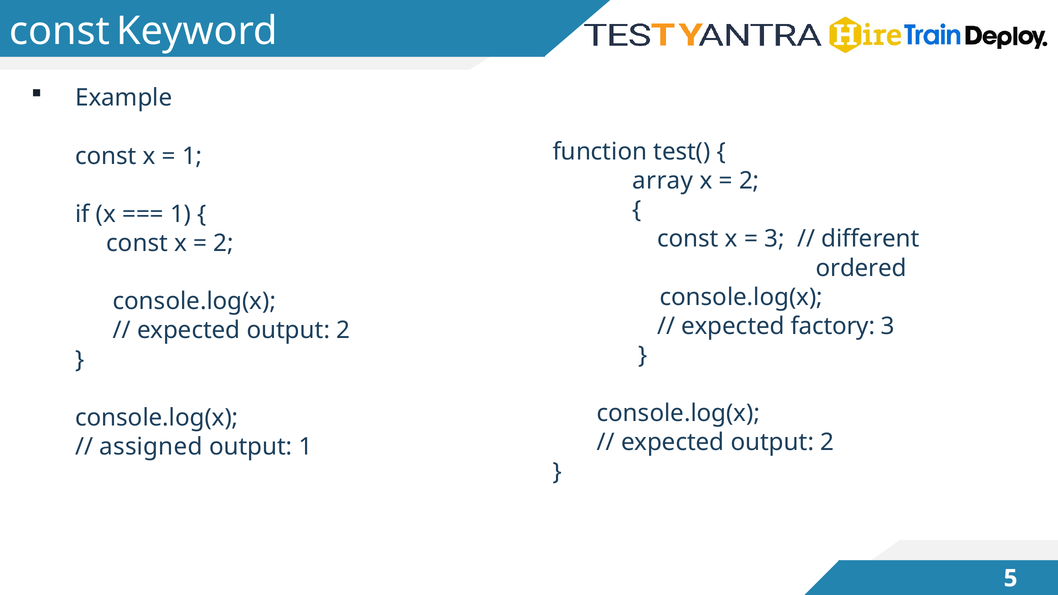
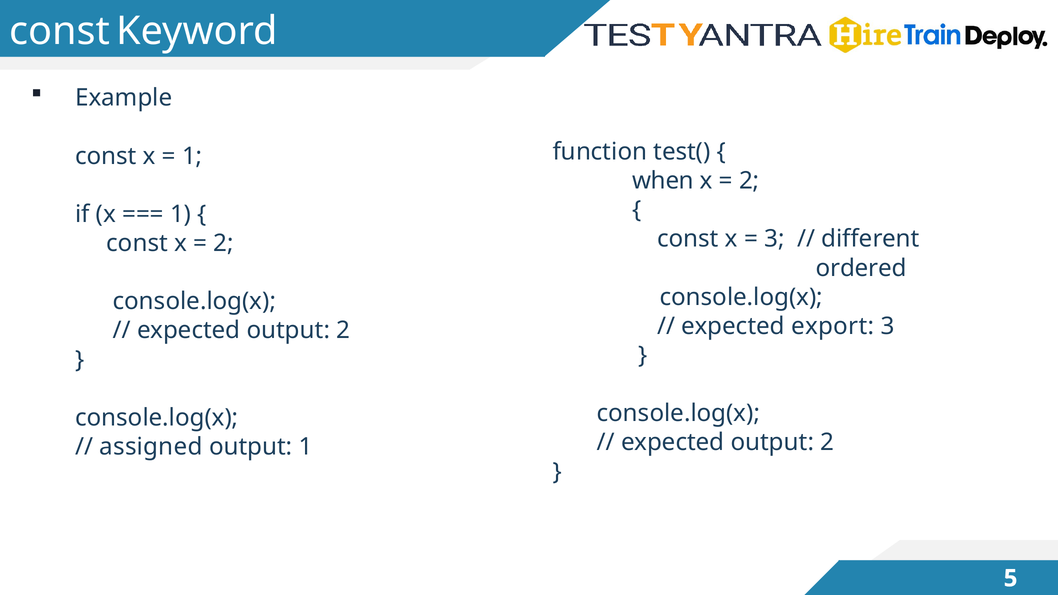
array: array -> when
factory: factory -> export
